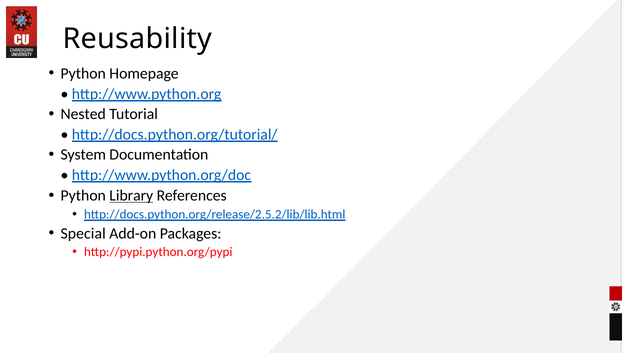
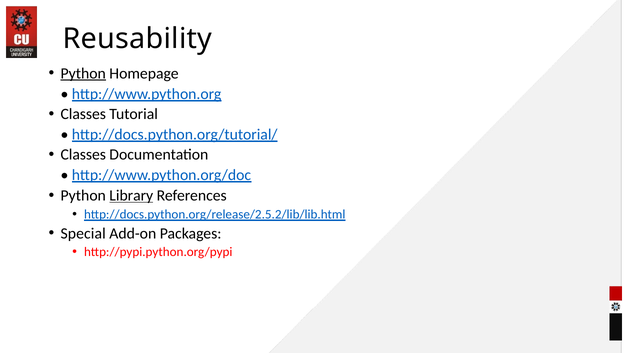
Python at (83, 73) underline: none -> present
Nested at (83, 114): Nested -> Classes
System at (83, 155): System -> Classes
